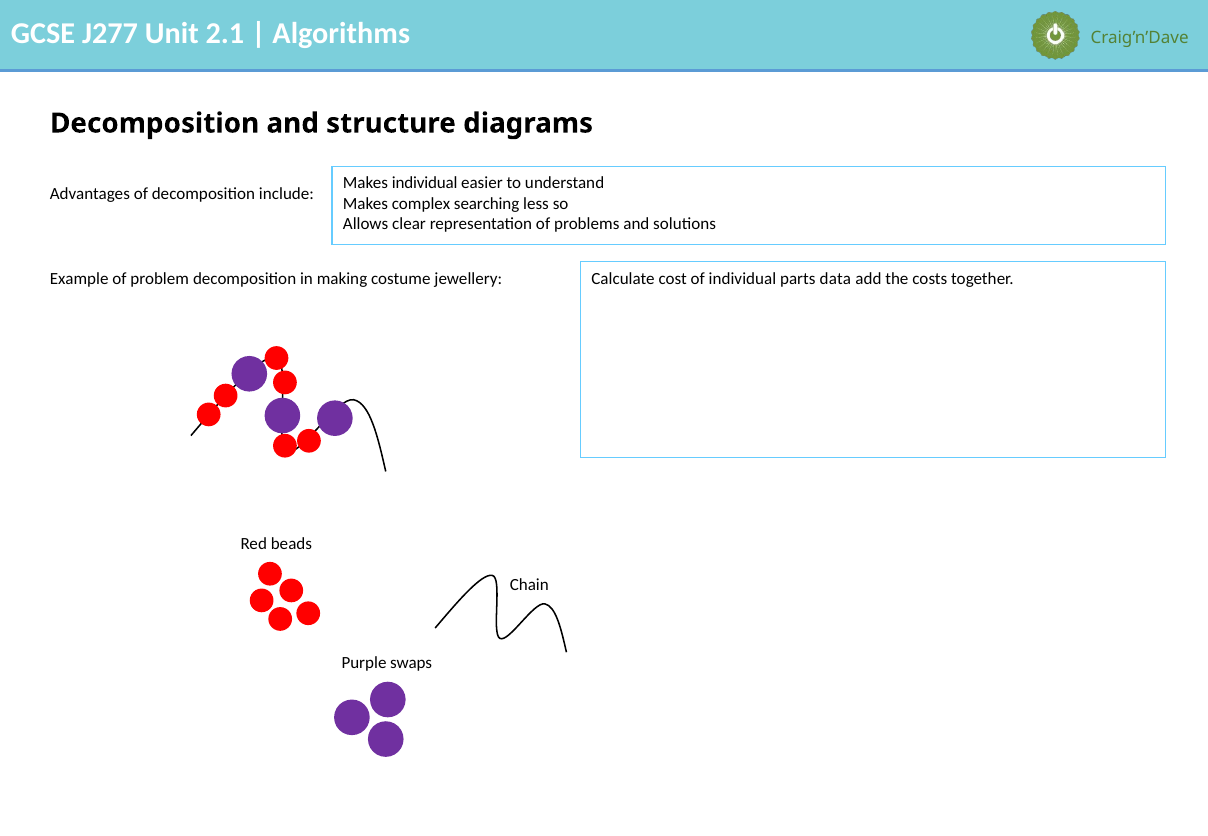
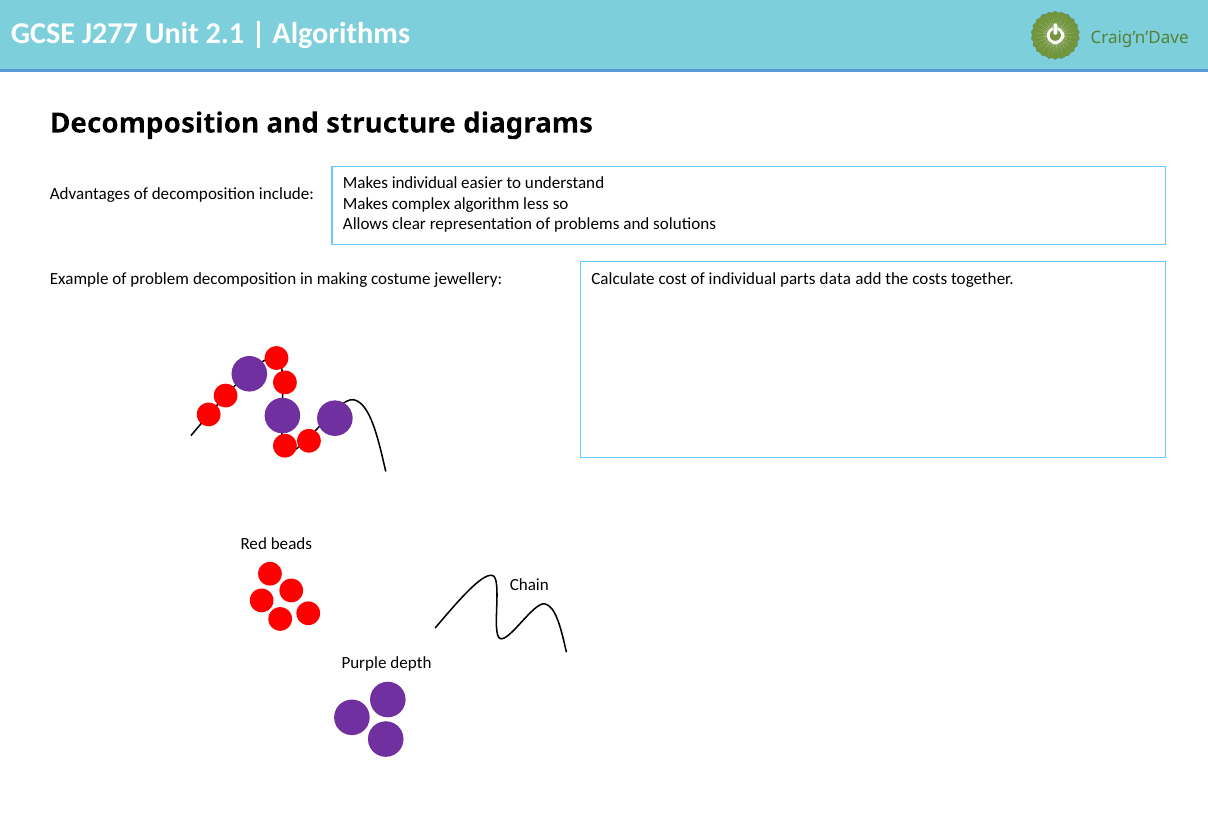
searching: searching -> algorithm
swaps: swaps -> depth
